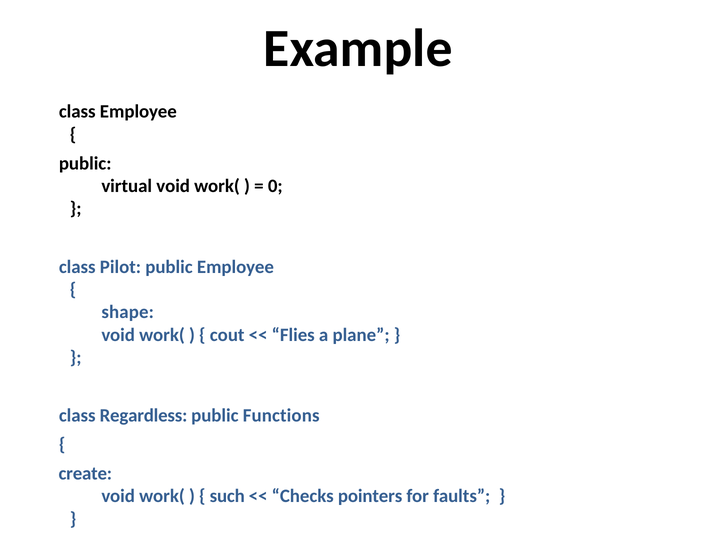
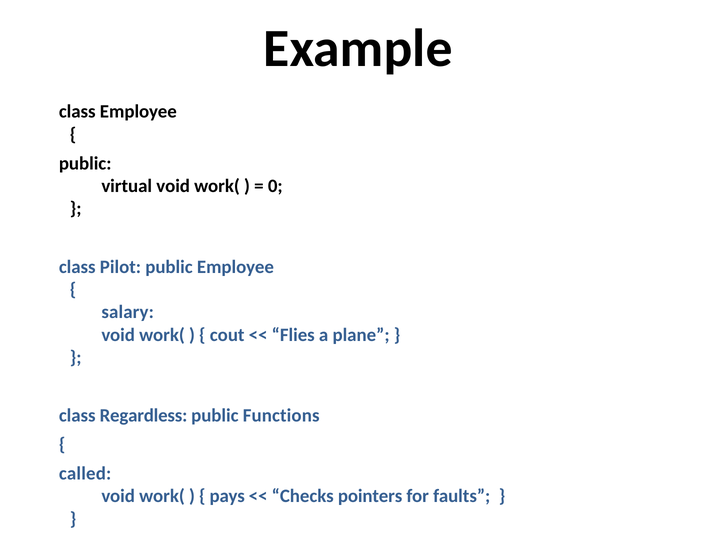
shape: shape -> salary
create: create -> called
such: such -> pays
